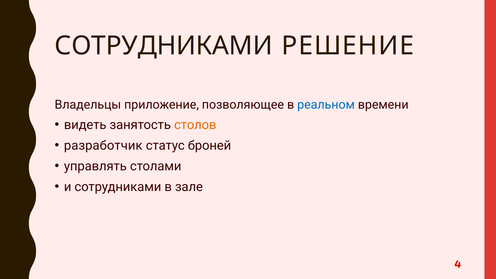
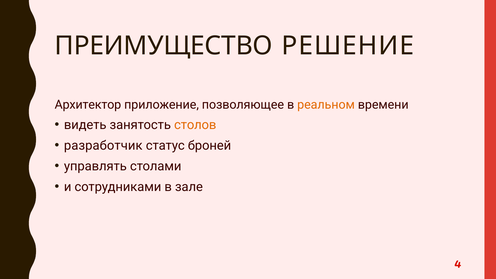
СОТРУДНИКАМИ at (164, 46): СОТРУДНИКАМИ -> ПРЕИМУЩЕСТВО
Владельцы: Владельцы -> Архитектор
реальном colour: blue -> orange
